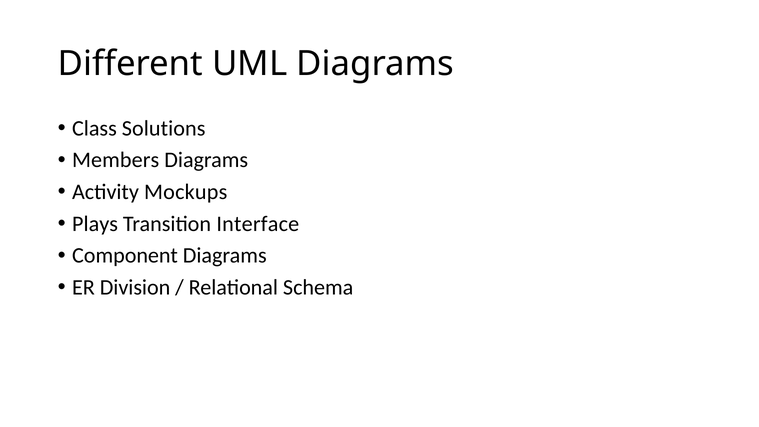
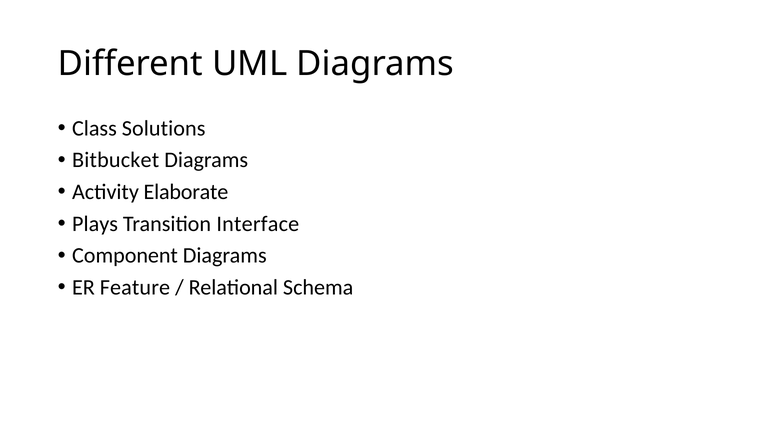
Members: Members -> Bitbucket
Mockups: Mockups -> Elaborate
Division: Division -> Feature
